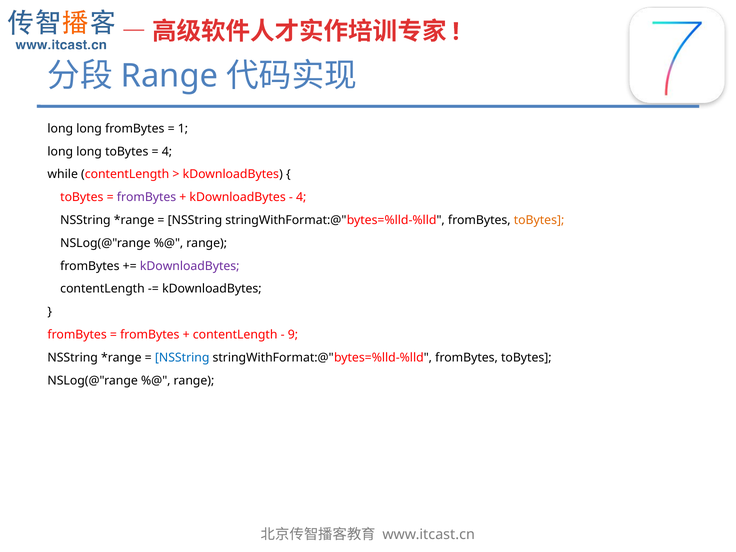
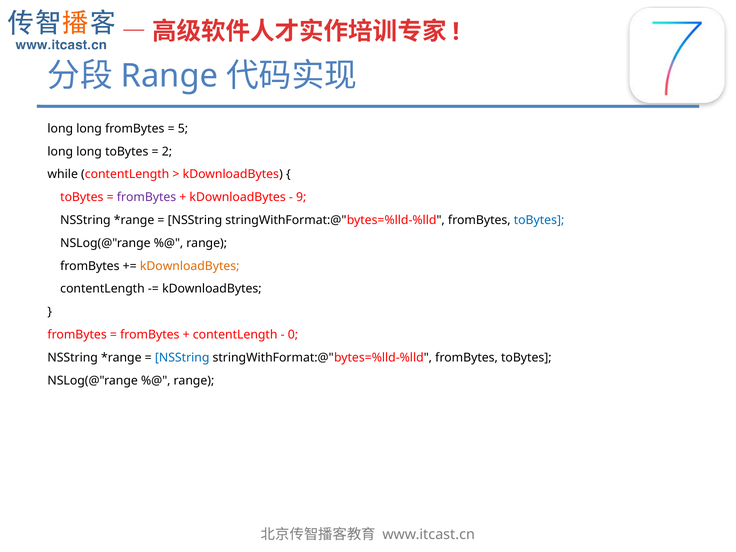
1: 1 -> 5
4 at (167, 152): 4 -> 2
4 at (301, 197): 4 -> 9
toBytes at (539, 220) colour: orange -> blue
kDownloadBytes at (190, 266) colour: purple -> orange
9: 9 -> 0
